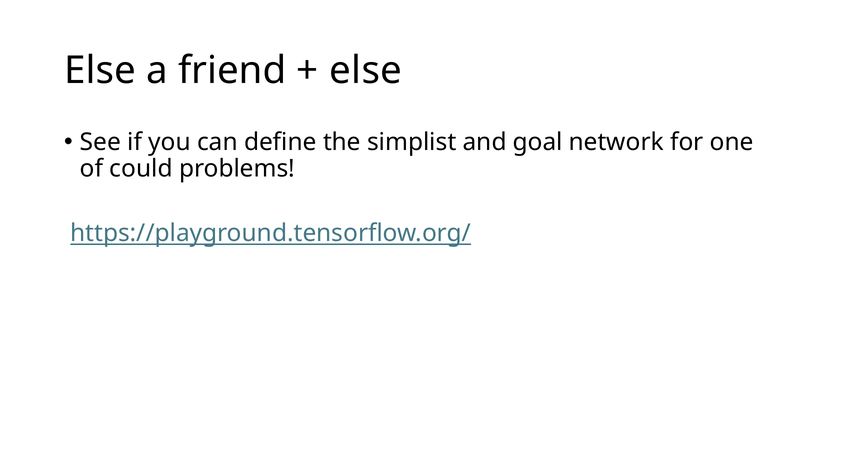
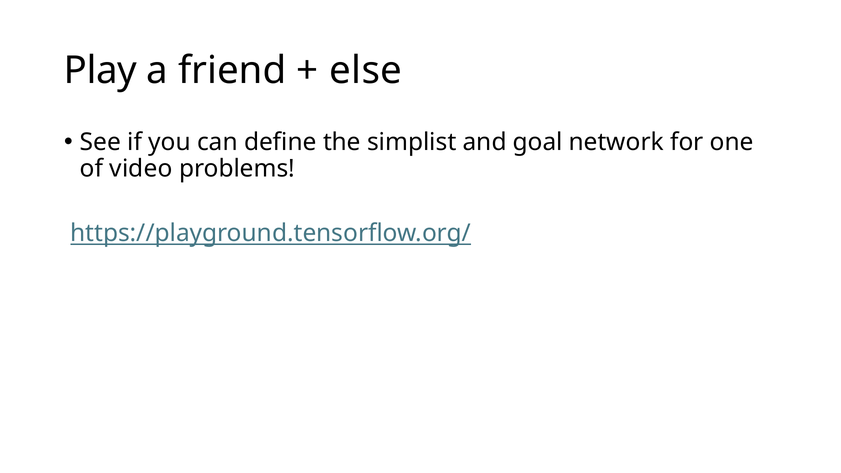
Else at (100, 71): Else -> Play
could: could -> video
